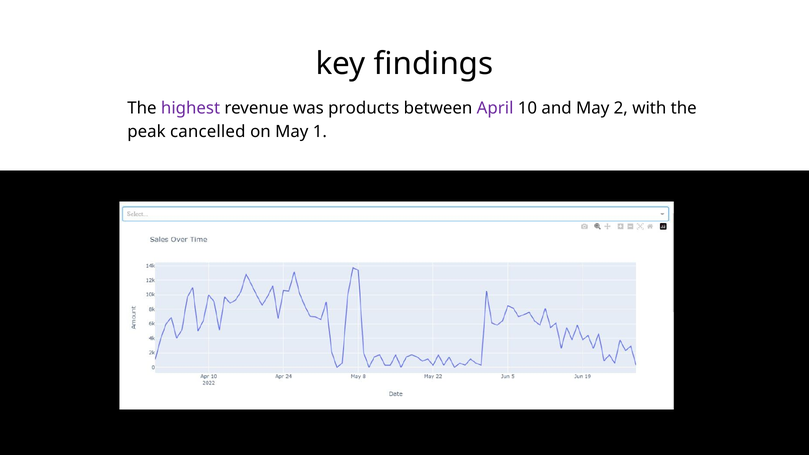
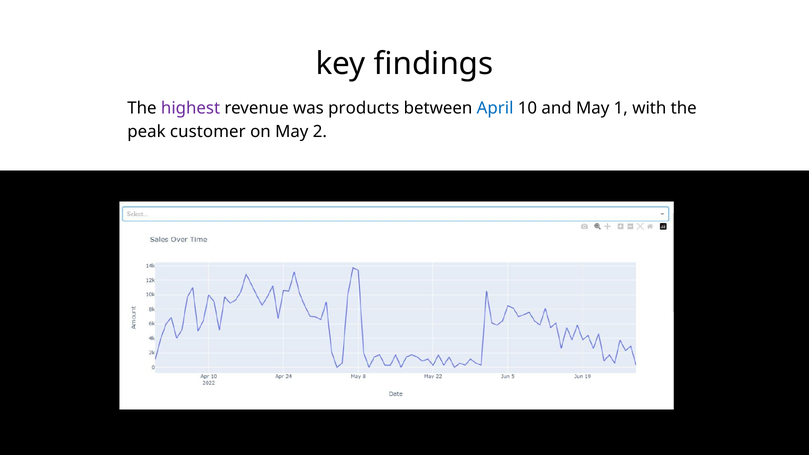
April colour: purple -> blue
2: 2 -> 1
cancelled: cancelled -> customer
1: 1 -> 2
